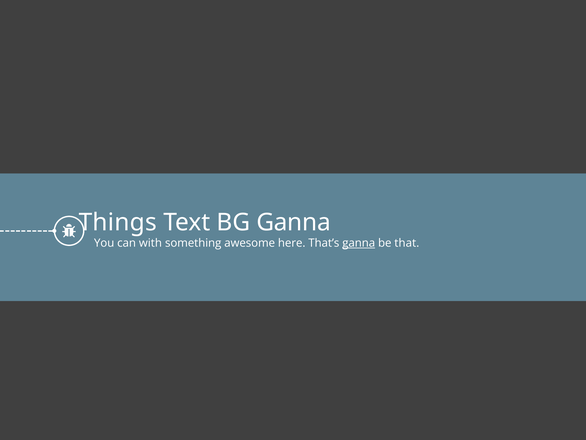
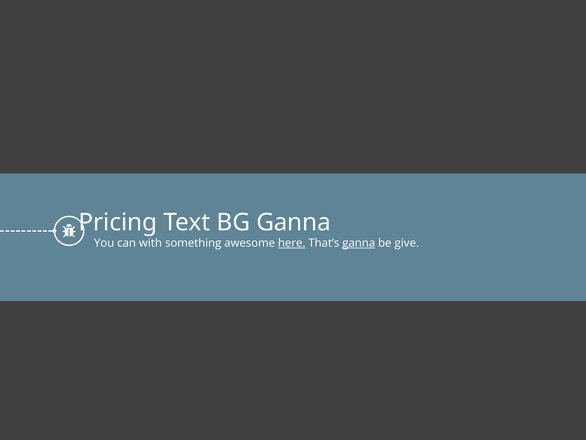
Things: Things -> Pricing
here underline: none -> present
that: that -> give
